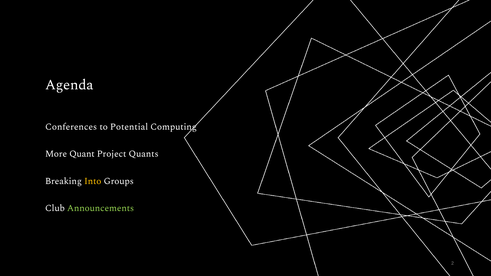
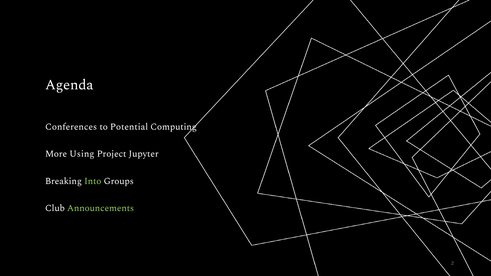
Quant: Quant -> Using
Quants: Quants -> Jupyter
Into colour: yellow -> light green
